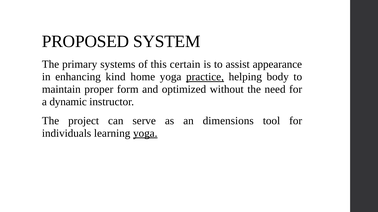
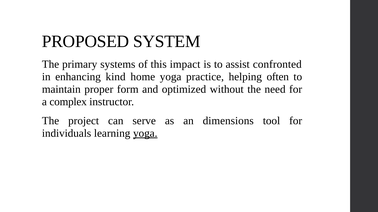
certain: certain -> impact
appearance: appearance -> confronted
practice underline: present -> none
body: body -> often
dynamic: dynamic -> complex
